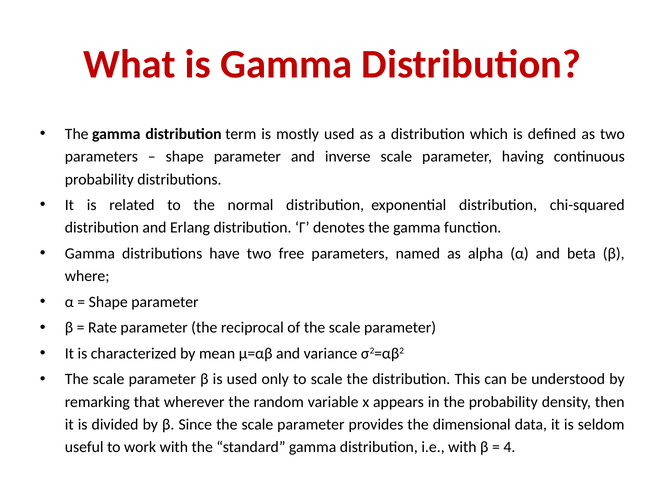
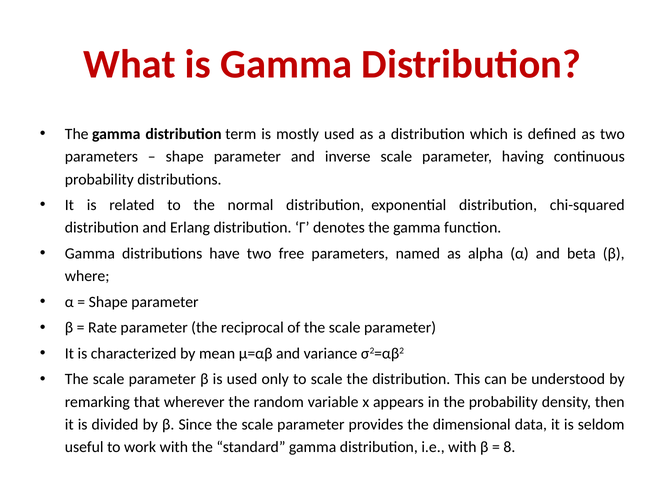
4: 4 -> 8
